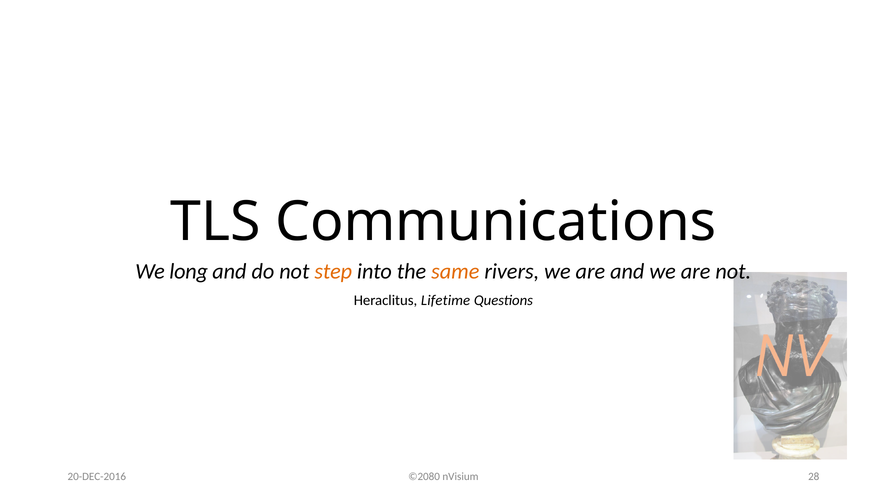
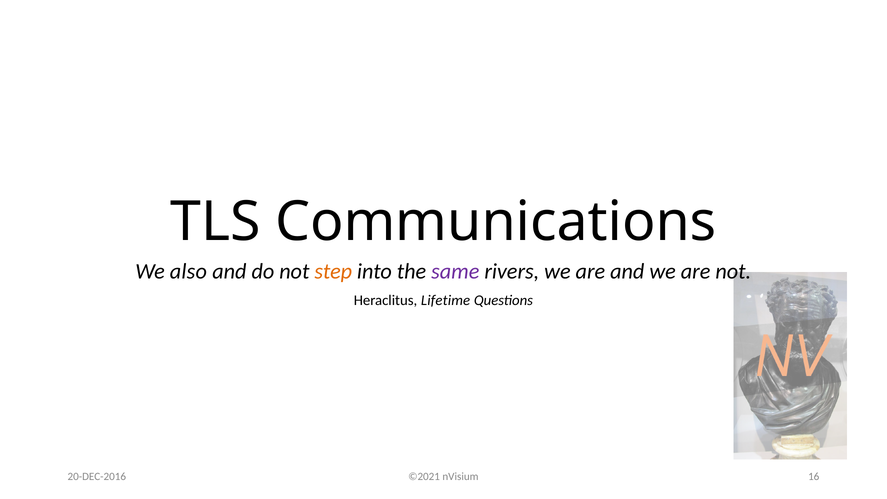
long: long -> also
same colour: orange -> purple
©2080: ©2080 -> ©2021
28: 28 -> 16
